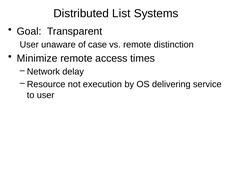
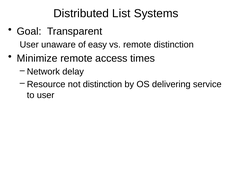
case: case -> easy
not execution: execution -> distinction
